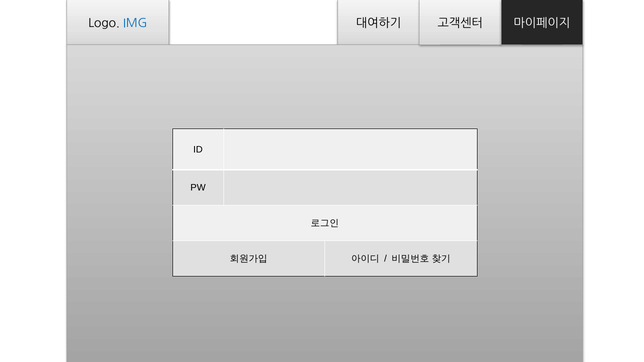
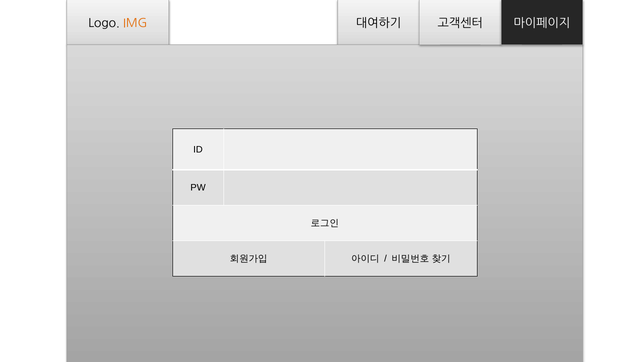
IMG colour: blue -> orange
